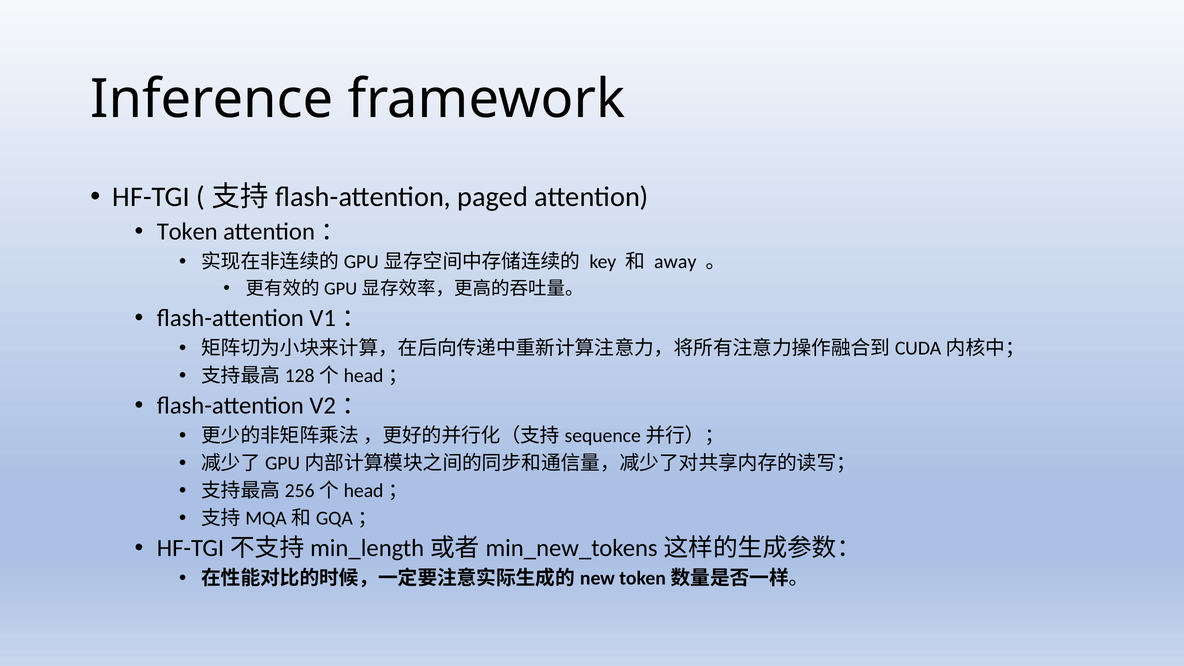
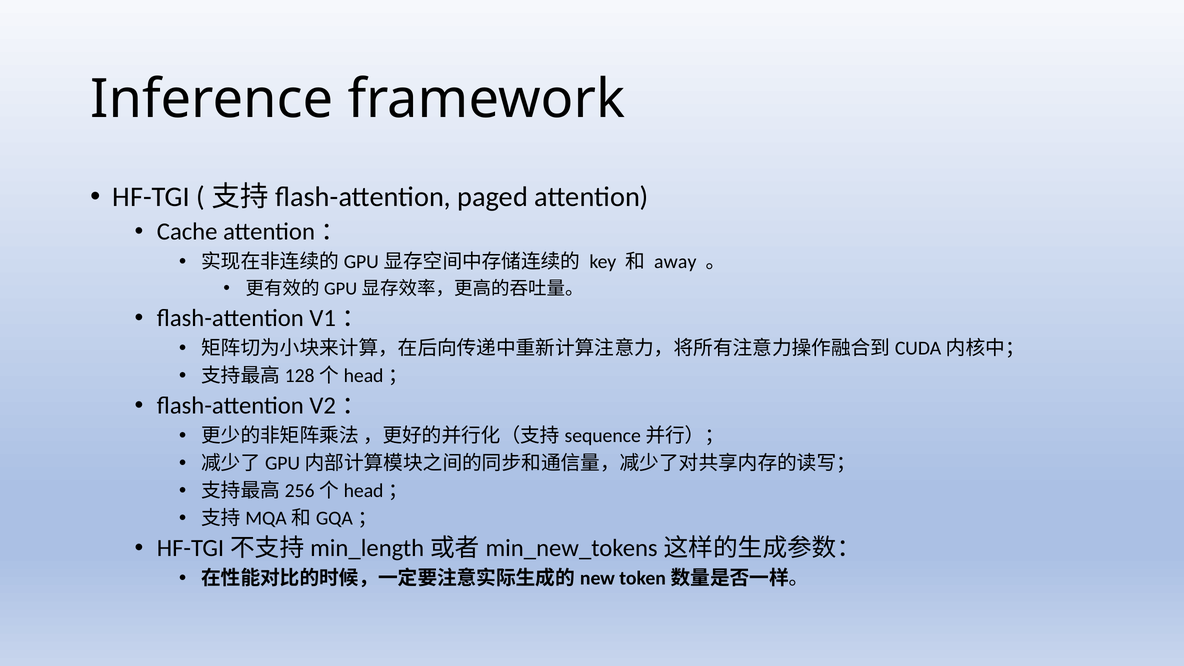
Token: Token -> Cache
